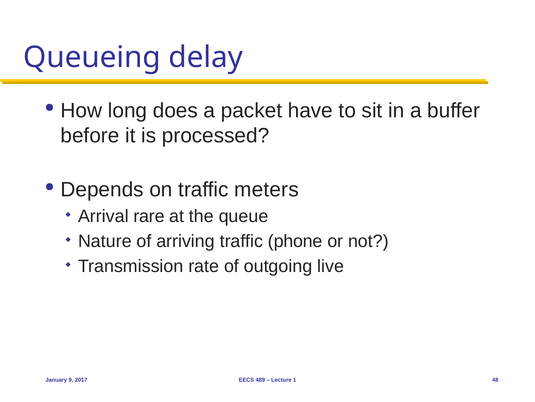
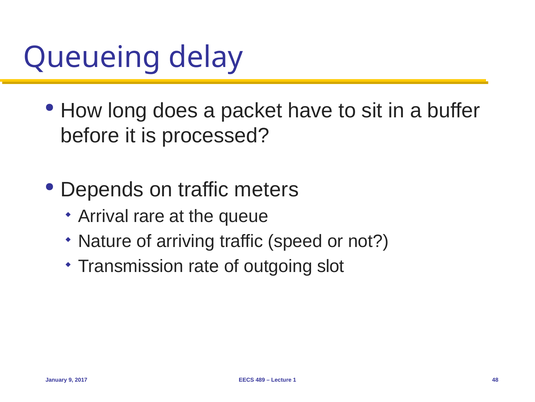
phone: phone -> speed
live: live -> slot
